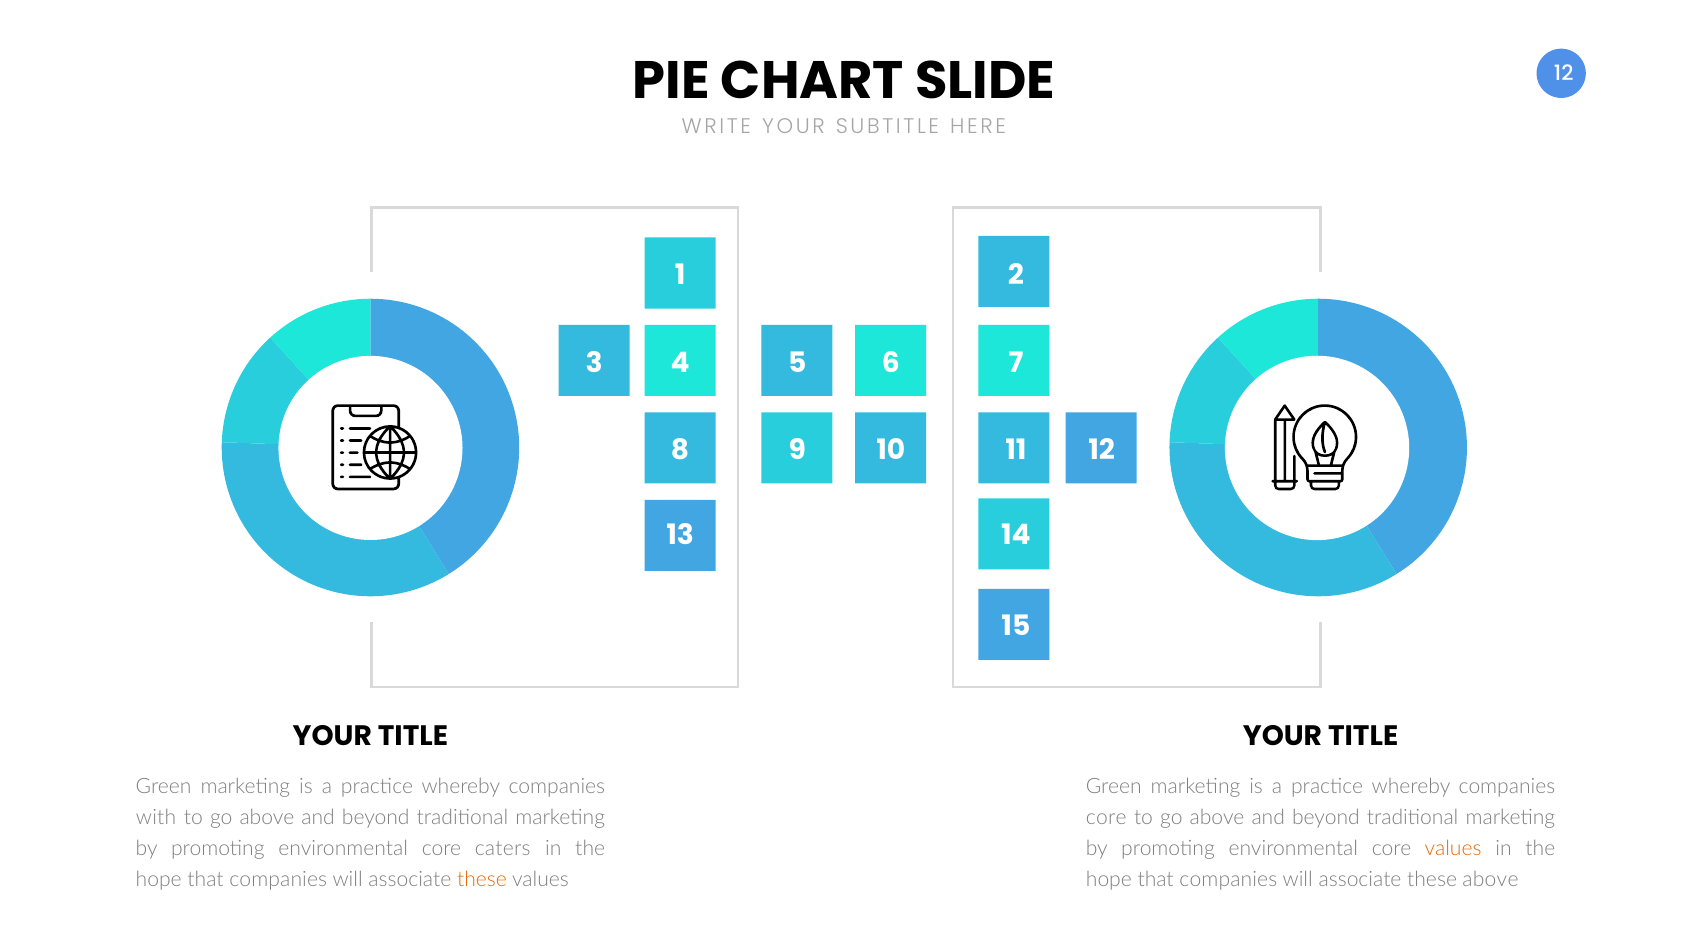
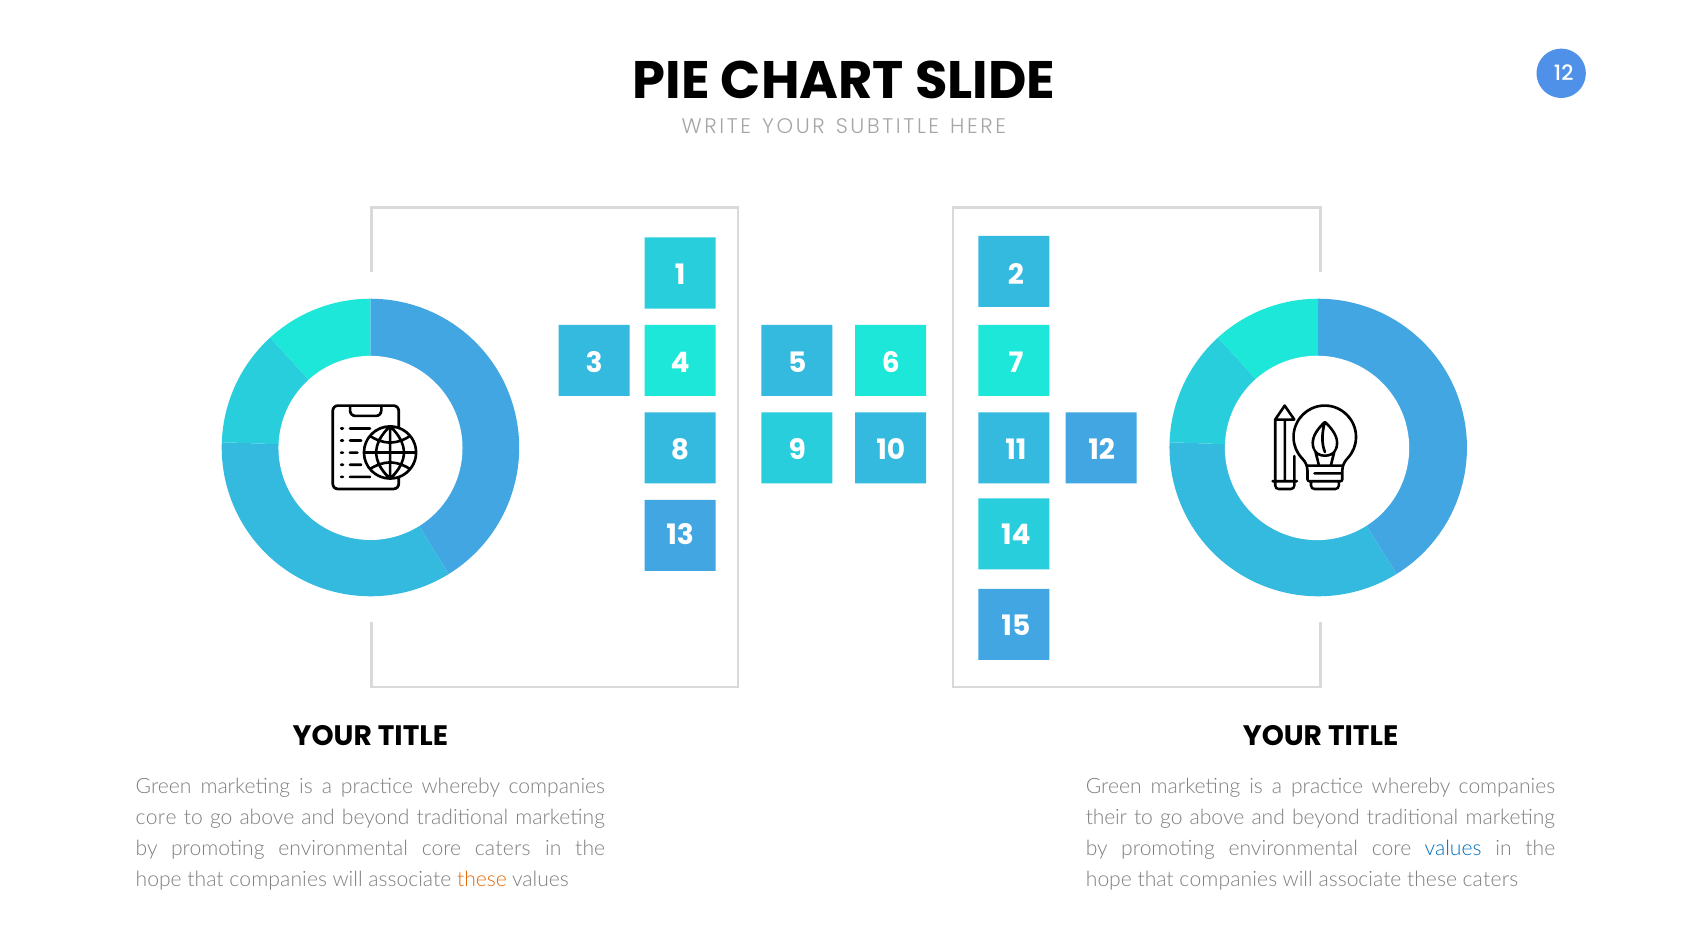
with at (156, 817): with -> core
core at (1106, 817): core -> their
values at (1453, 848) colour: orange -> blue
these above: above -> caters
